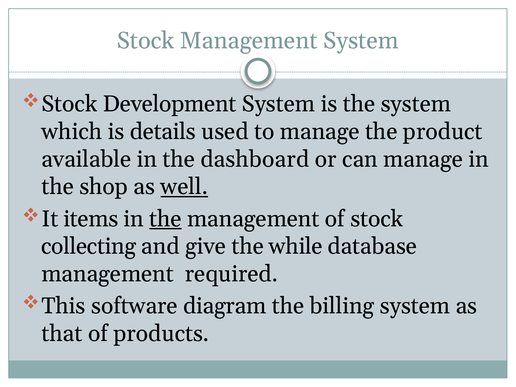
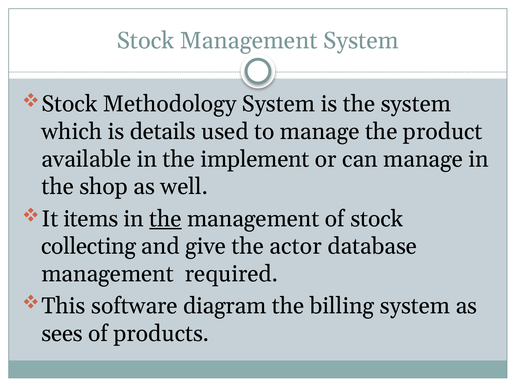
Development: Development -> Methodology
dashboard: dashboard -> implement
well underline: present -> none
while: while -> actor
that: that -> sees
